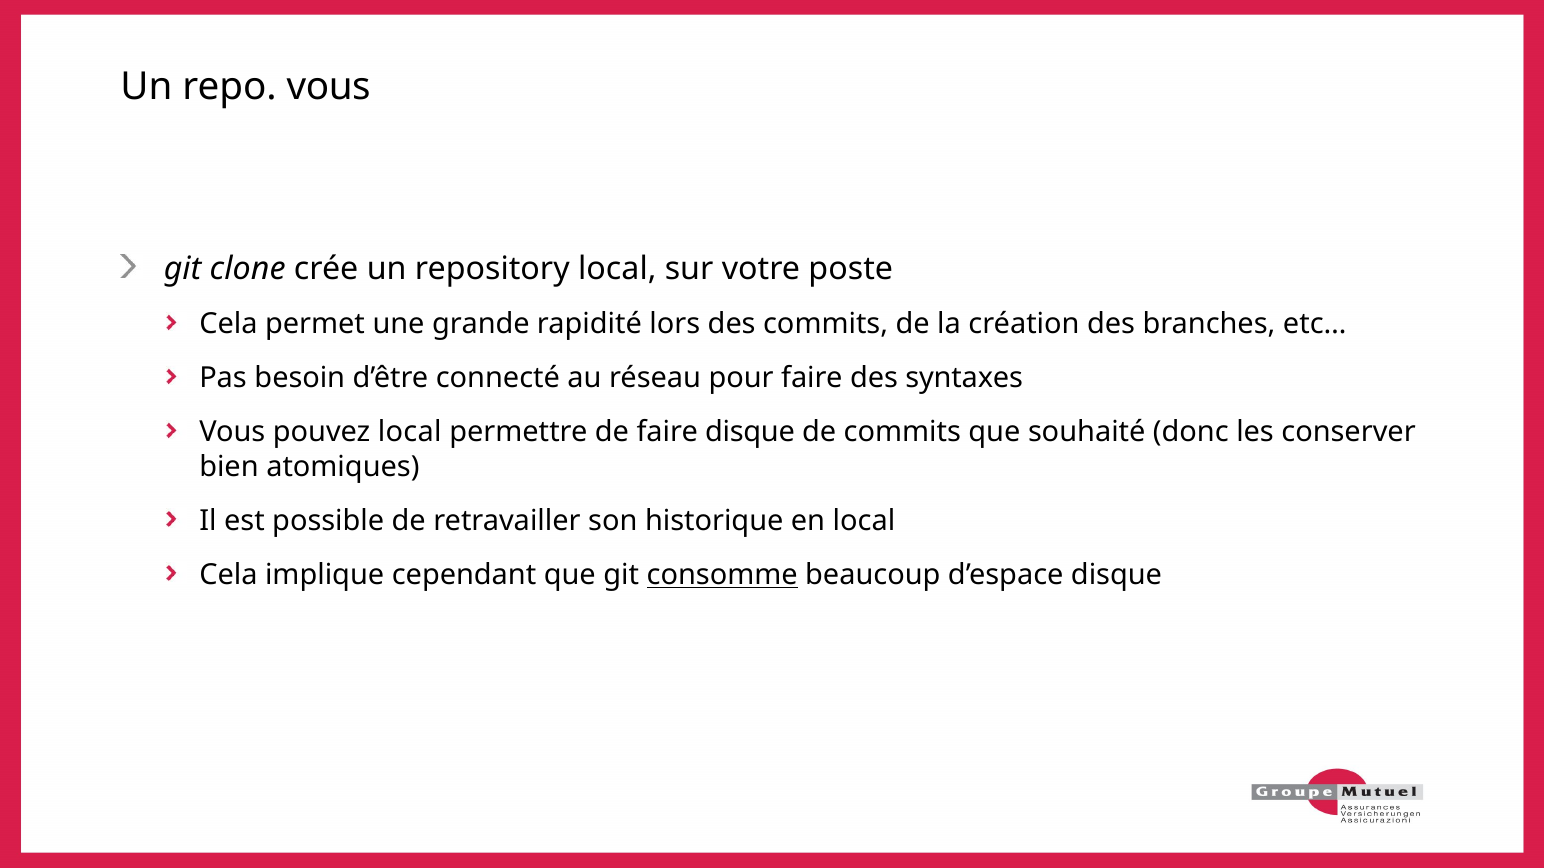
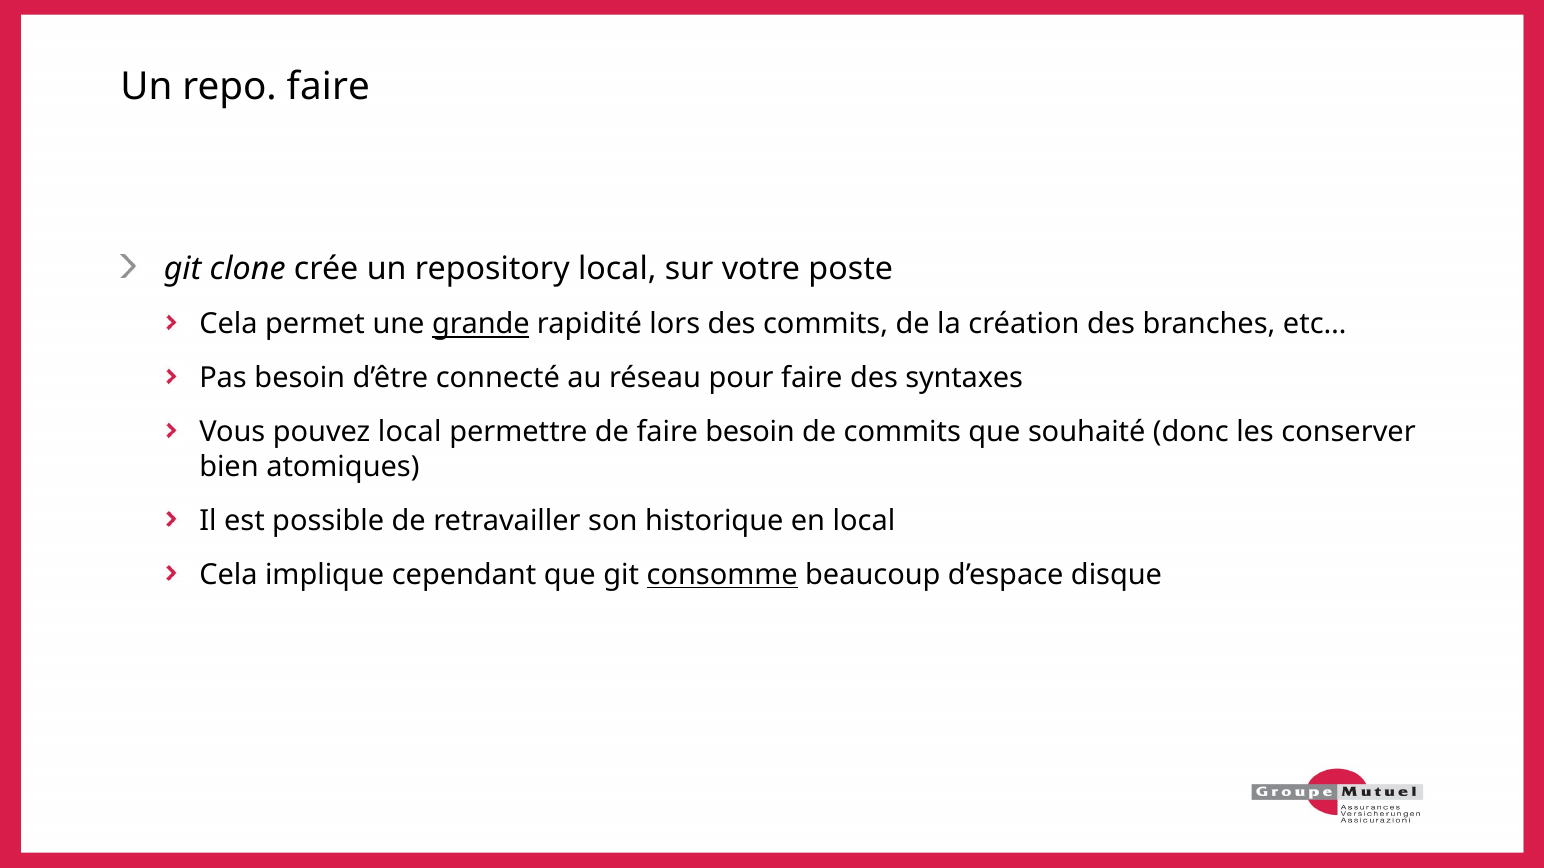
repo vous: vous -> faire
grande underline: none -> present
faire disque: disque -> besoin
